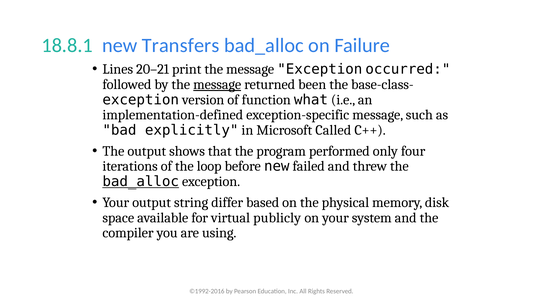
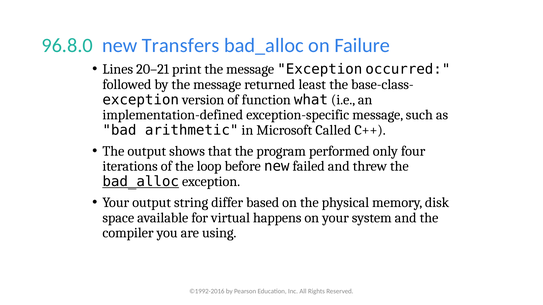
18.8.1: 18.8.1 -> 96.8.0
message at (217, 85) underline: present -> none
been: been -> least
explicitly: explicitly -> arithmetic
publicly: publicly -> happens
